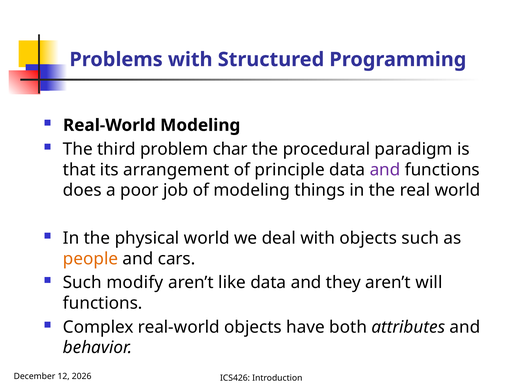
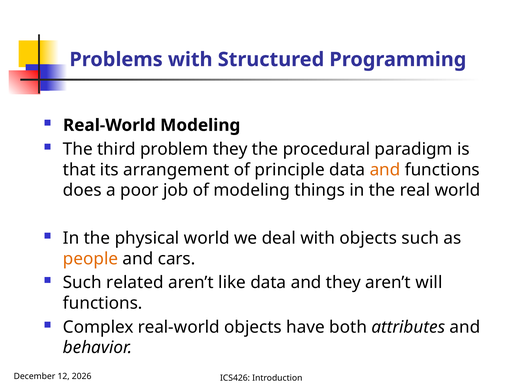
problem char: char -> they
and at (385, 170) colour: purple -> orange
modify: modify -> related
